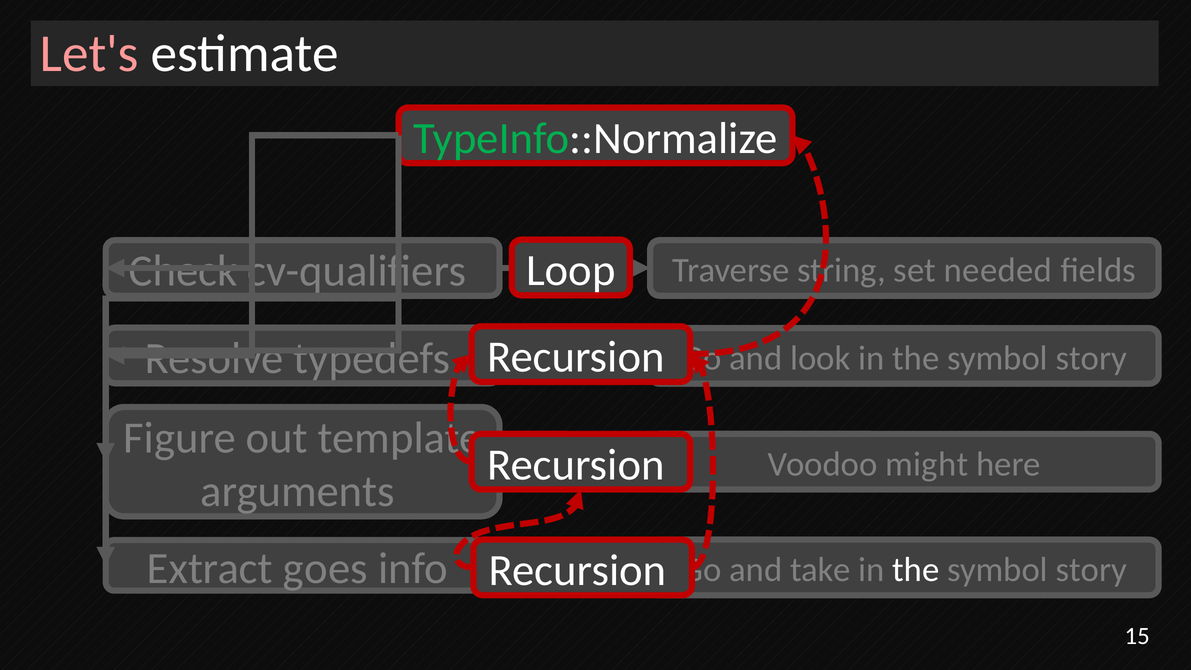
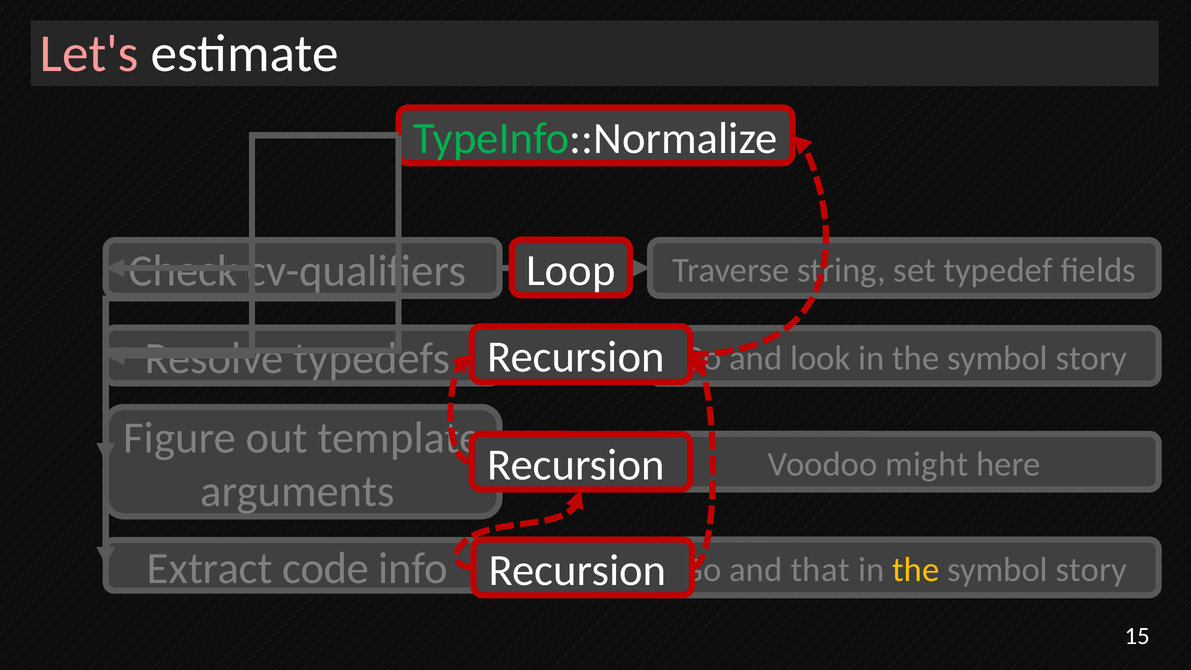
needed: needed -> typedef
goes: goes -> code
take: take -> that
the at (916, 570) colour: white -> yellow
